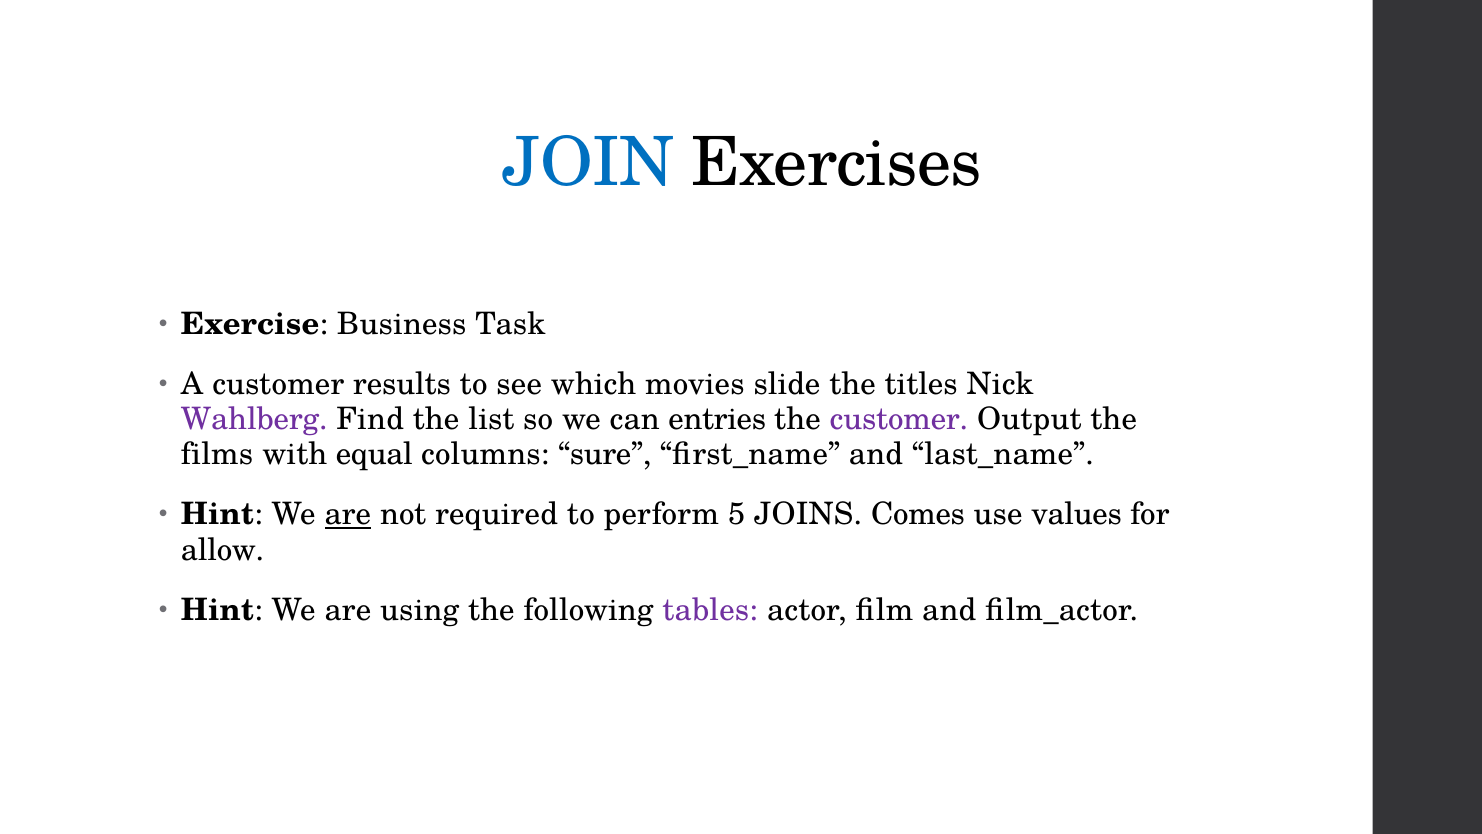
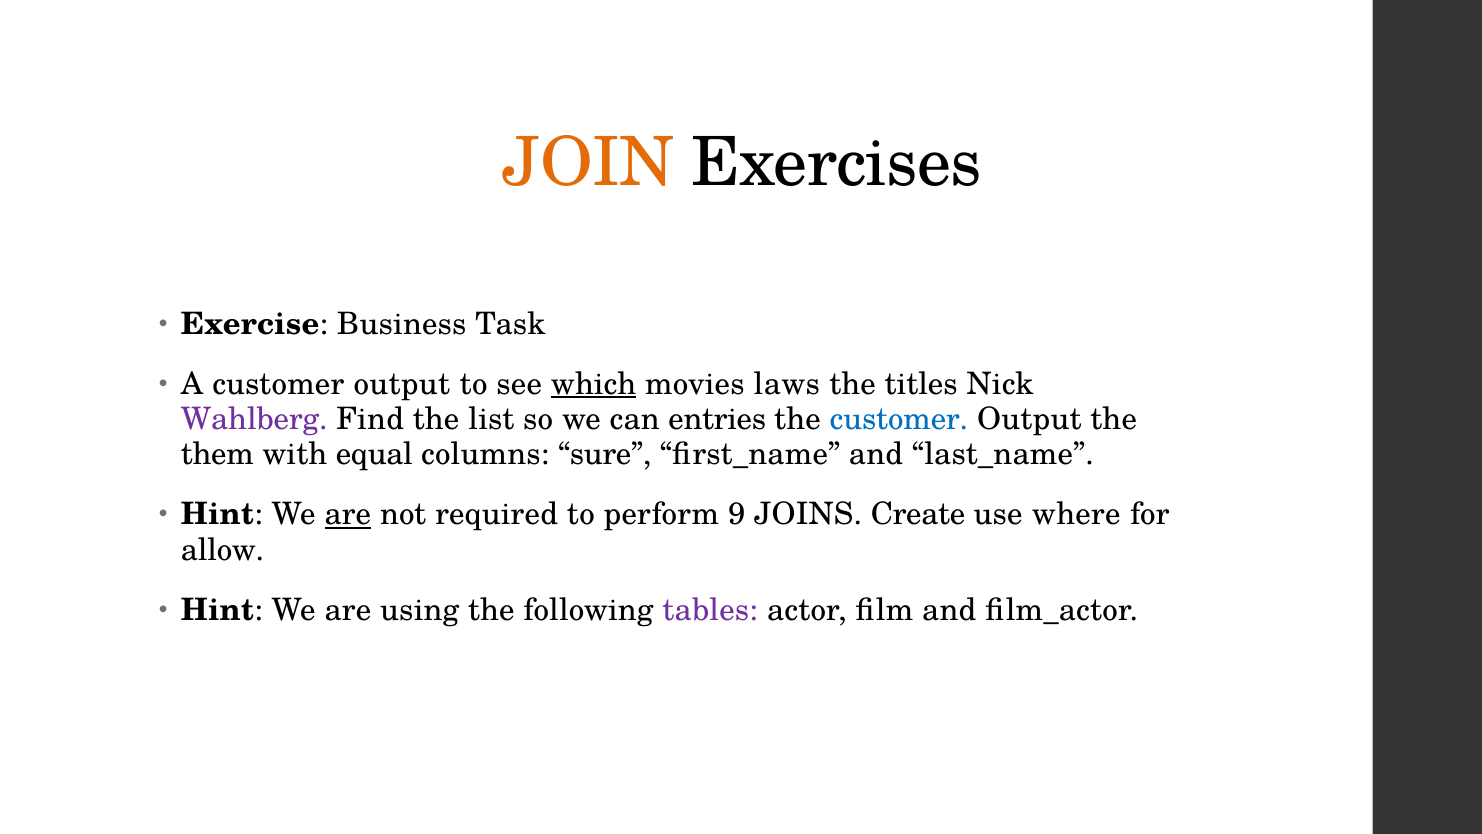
JOIN colour: blue -> orange
A customer results: results -> output
which underline: none -> present
slide: slide -> laws
customer at (899, 419) colour: purple -> blue
films: films -> them
5: 5 -> 9
Comes: Comes -> Create
values: values -> where
